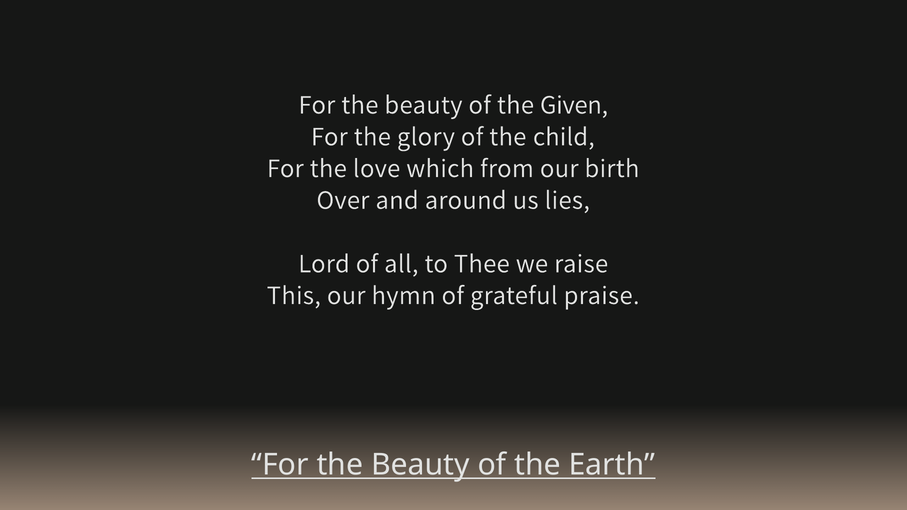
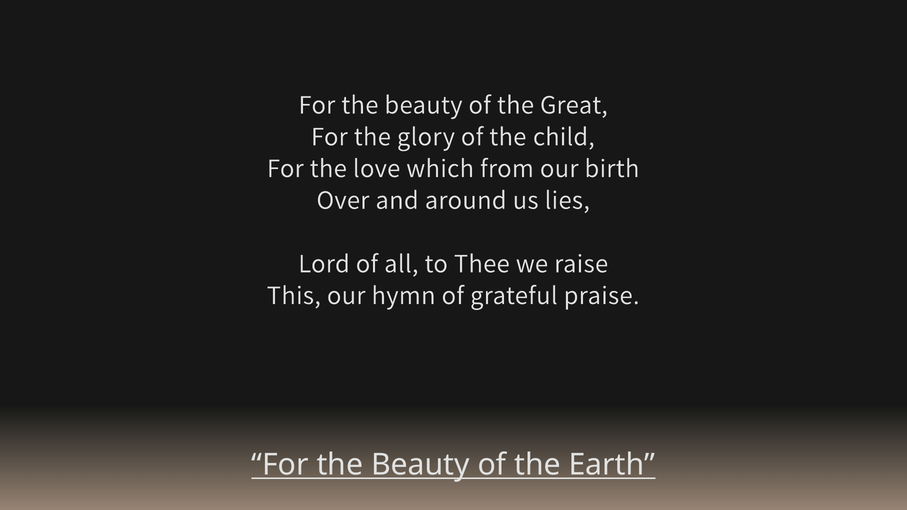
Given: Given -> Great
